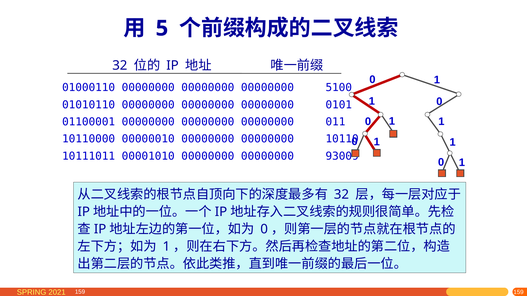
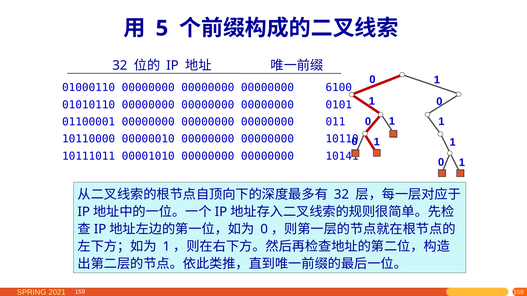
5100: 5100 -> 6100
93009: 93009 -> 10141
